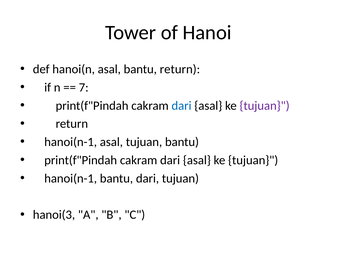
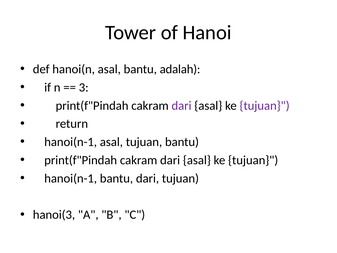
bantu return: return -> adalah
7: 7 -> 3
dari at (182, 105) colour: blue -> purple
